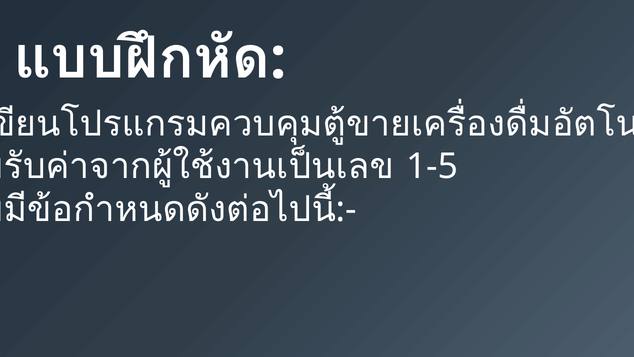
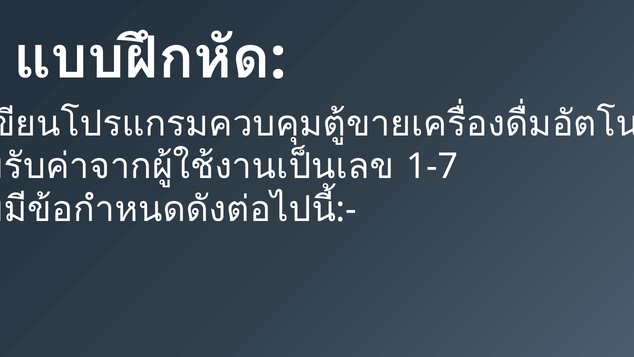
1-5: 1-5 -> 1-7
